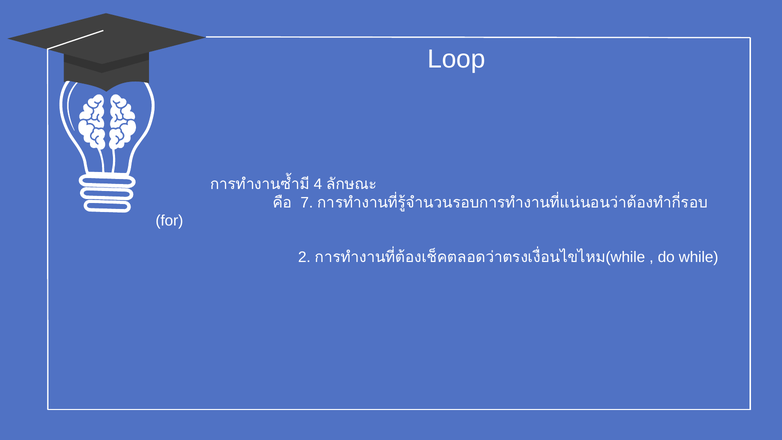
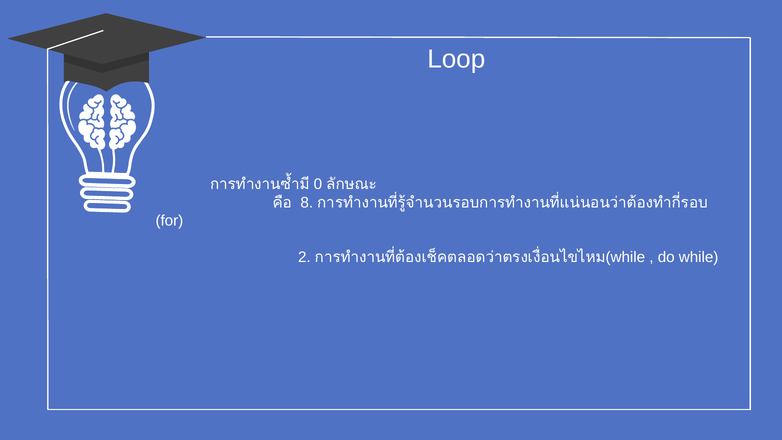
4: 4 -> 0
7: 7 -> 8
